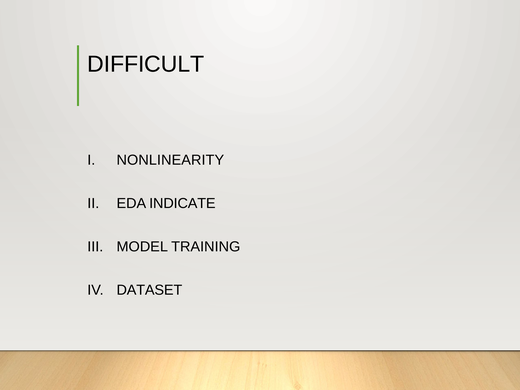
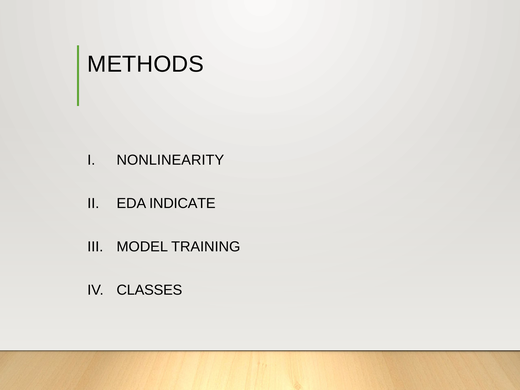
DIFFICULT: DIFFICULT -> METHODS
DATASET: DATASET -> CLASSES
